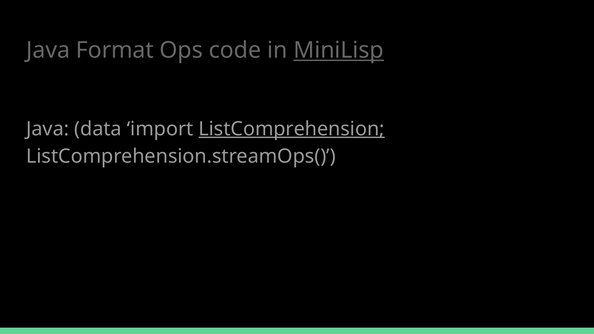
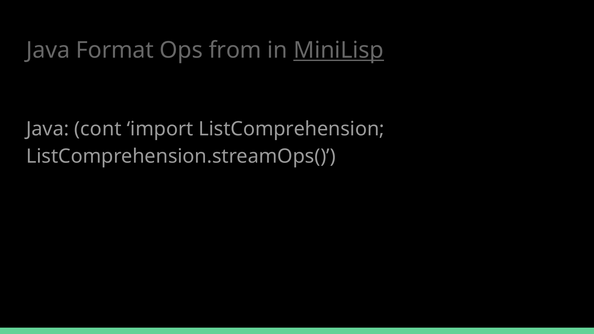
code: code -> from
data: data -> cont
ListComprehension underline: present -> none
